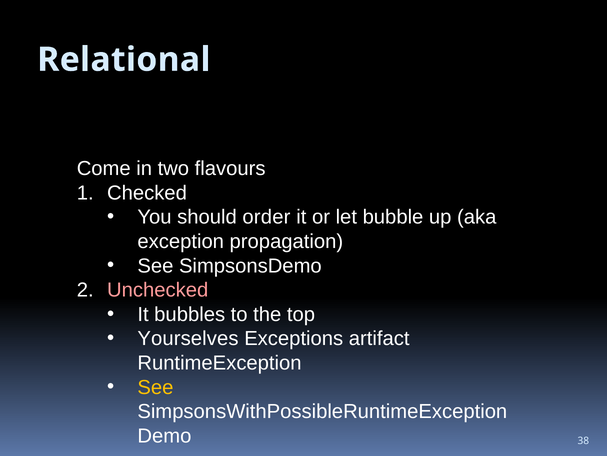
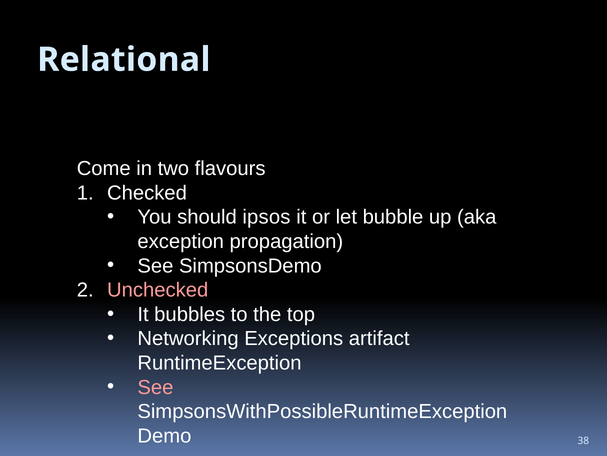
order: order -> ipsos
Yourselves: Yourselves -> Networking
See at (155, 387) colour: yellow -> pink
